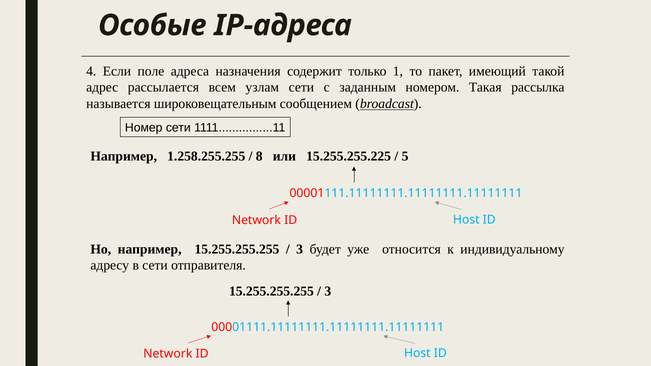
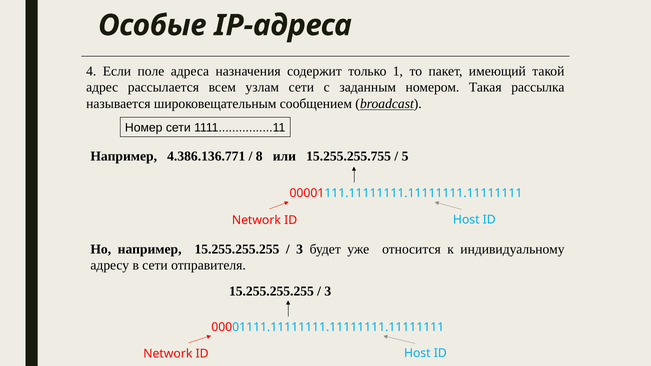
1.258.255.255: 1.258.255.255 -> 4.386.136.771
15.255.255.225: 15.255.255.225 -> 15.255.255.755
